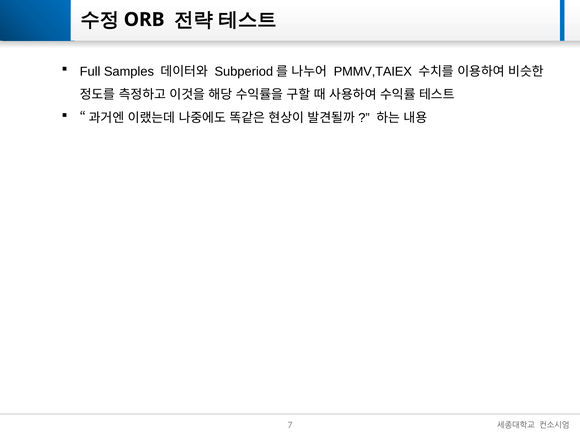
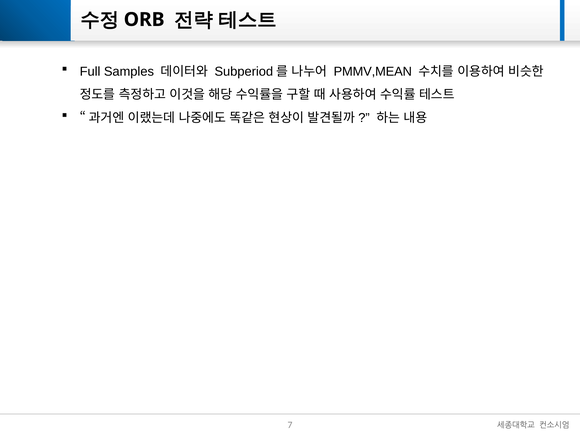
PMMV,TAIEX: PMMV,TAIEX -> PMMV,MEAN
